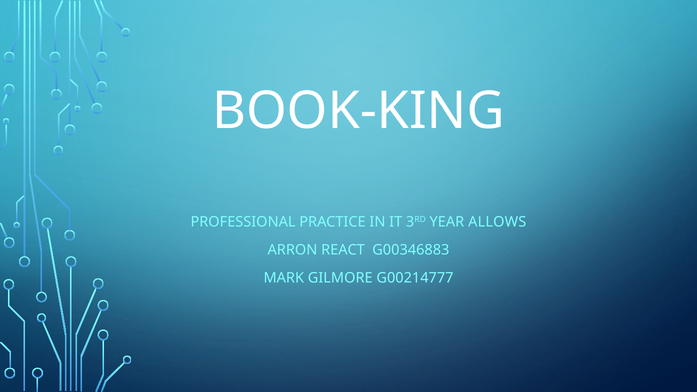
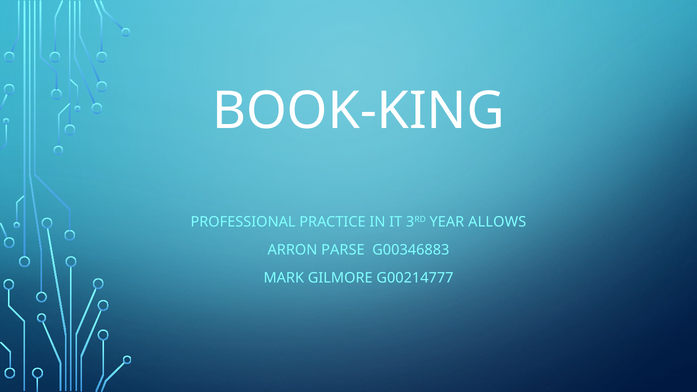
REACT: REACT -> PARSE
